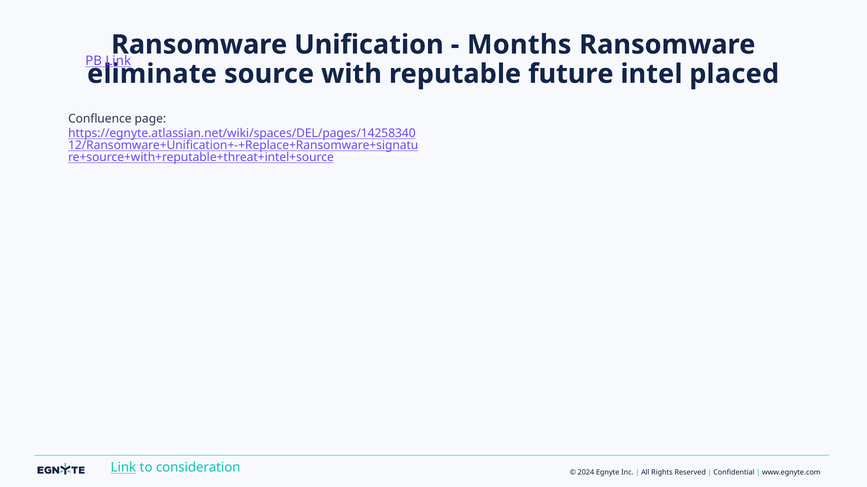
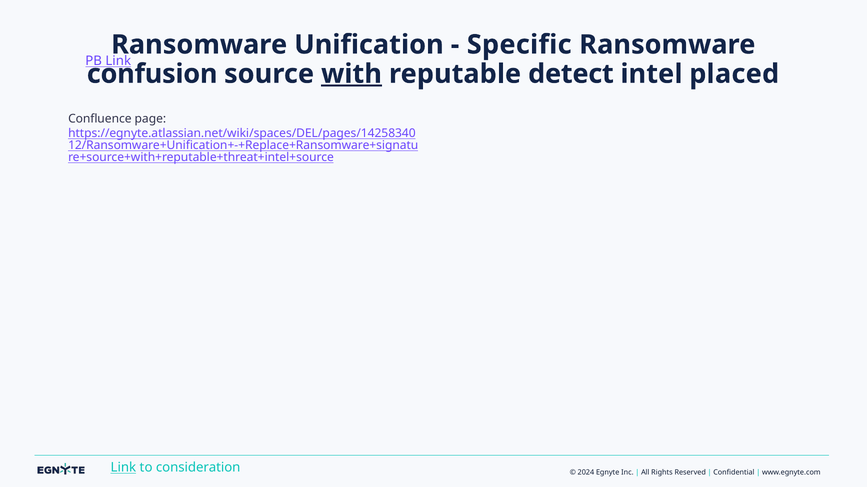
Months: Months -> Specific
eliminate: eliminate -> confusion
with underline: none -> present
future: future -> detect
